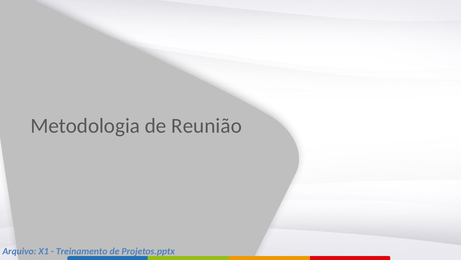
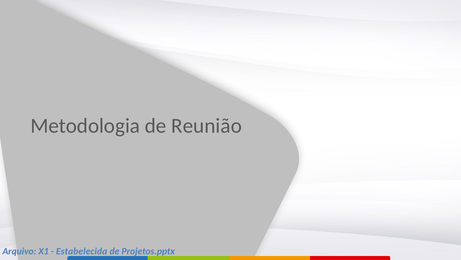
Treinamento: Treinamento -> Estabelecida
